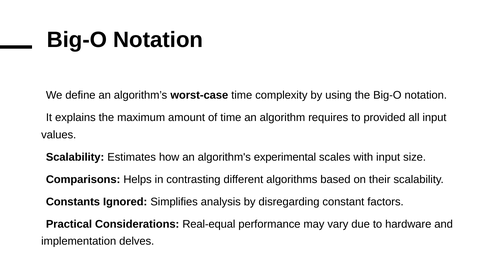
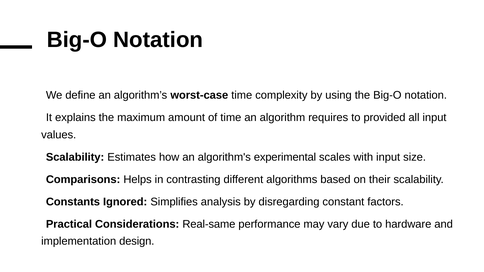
Real-equal: Real-equal -> Real-same
delves: delves -> design
